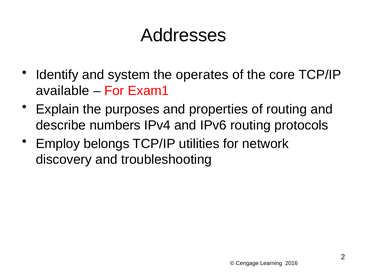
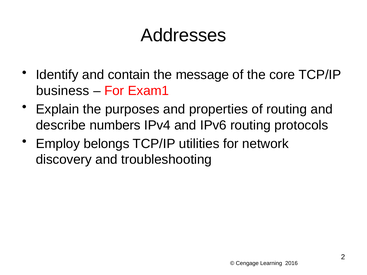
system: system -> contain
operates: operates -> message
available: available -> business
